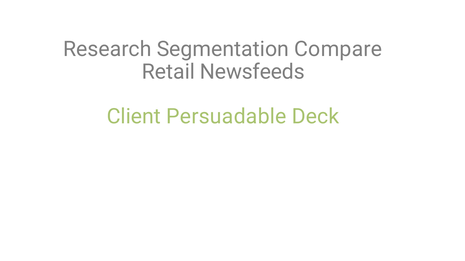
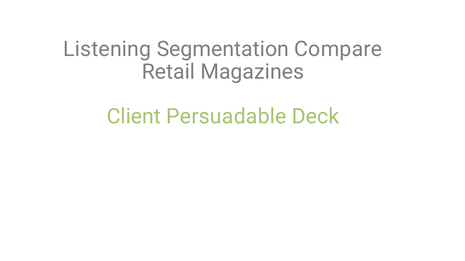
Research: Research -> Listening
Newsfeeds: Newsfeeds -> Magazines
